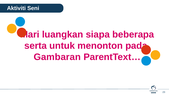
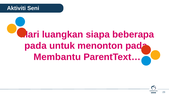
serta at (36, 46): serta -> pada
Gambaran: Gambaran -> Membantu
